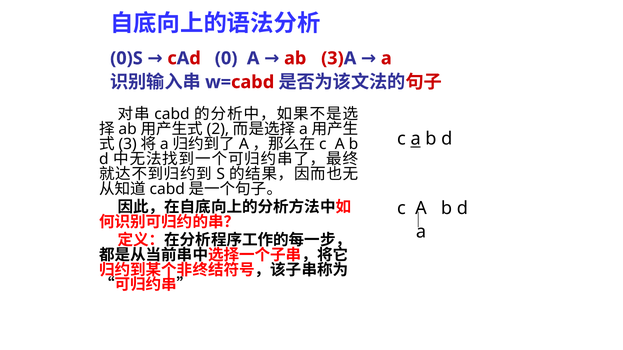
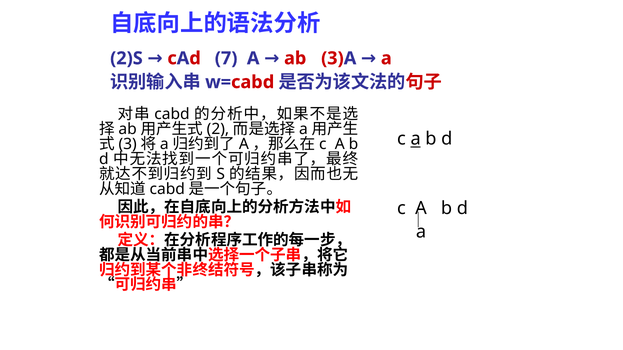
0)S: 0)S -> 2)S
0: 0 -> 7
